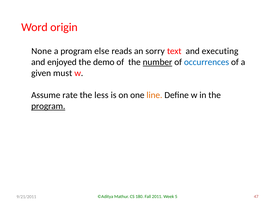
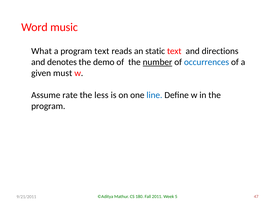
origin: origin -> music
None: None -> What
program else: else -> text
sorry: sorry -> static
executing: executing -> directions
enjoyed: enjoyed -> denotes
line colour: orange -> blue
program at (48, 106) underline: present -> none
